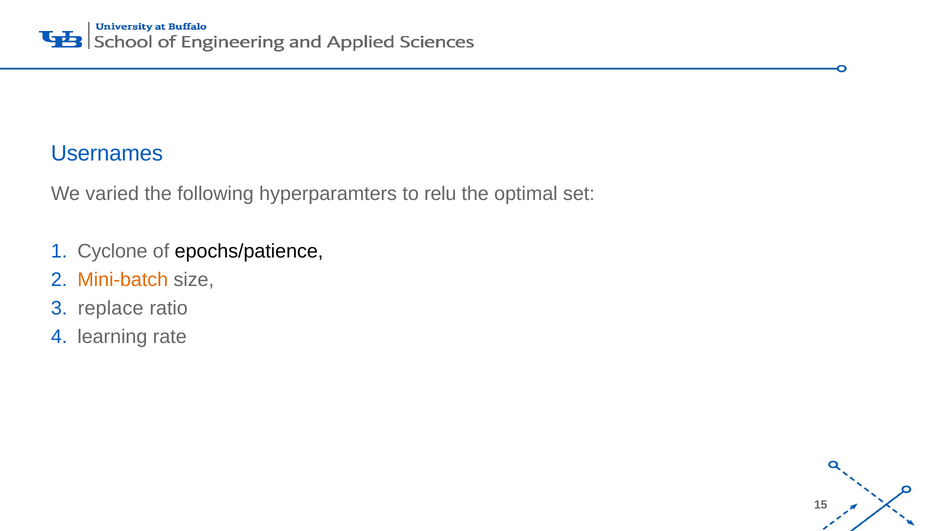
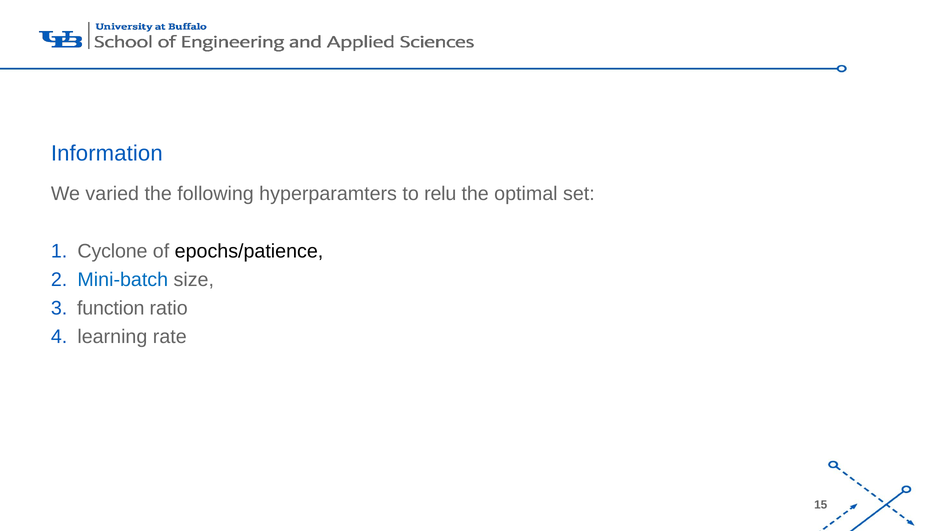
Usernames: Usernames -> Information
Mini-batch colour: orange -> blue
replace: replace -> function
